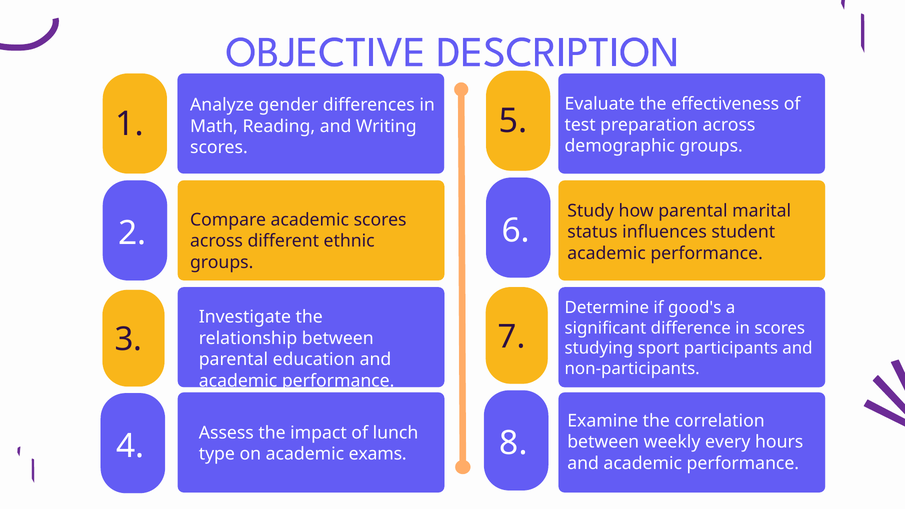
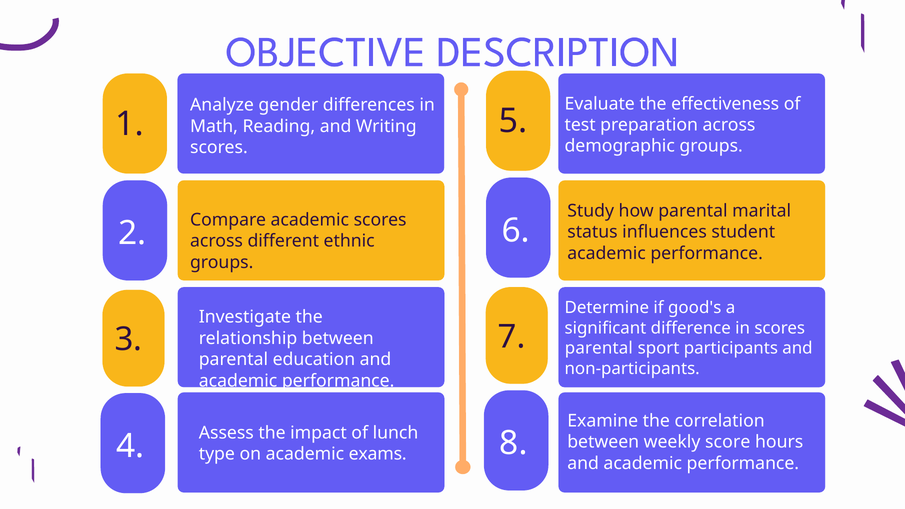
studying at (599, 348): studying -> parental
every: every -> score
